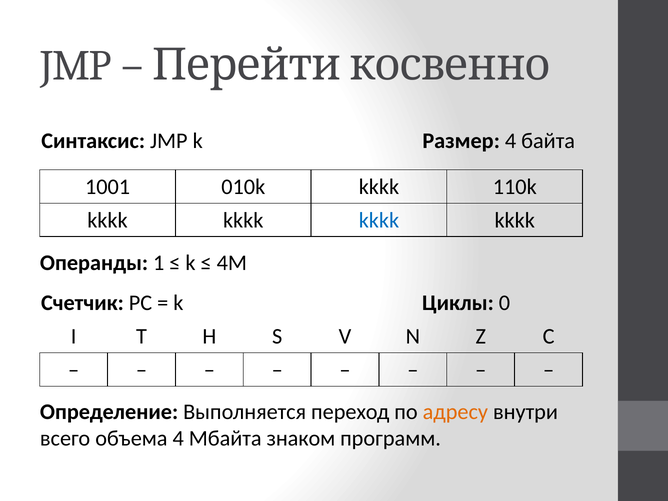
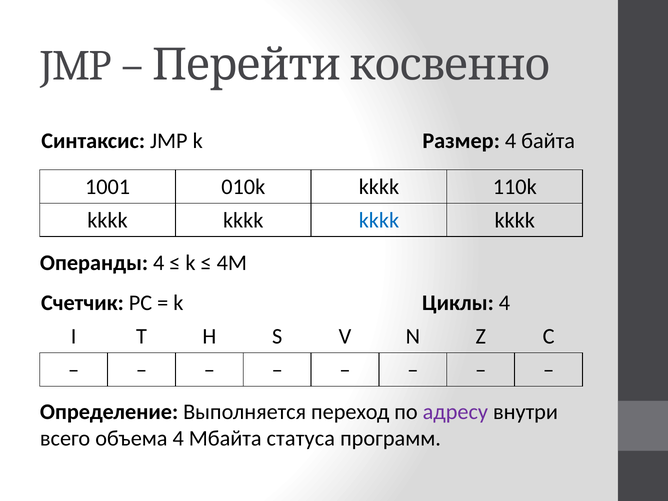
Операнды 1: 1 -> 4
Циклы 0: 0 -> 4
адресу colour: orange -> purple
знаком: знаком -> статуса
